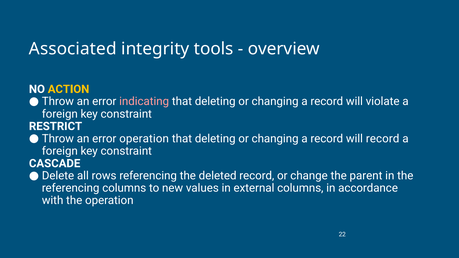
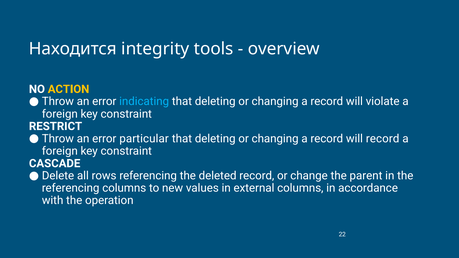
Associated: Associated -> Находится
indicating colour: pink -> light blue
error operation: operation -> particular
